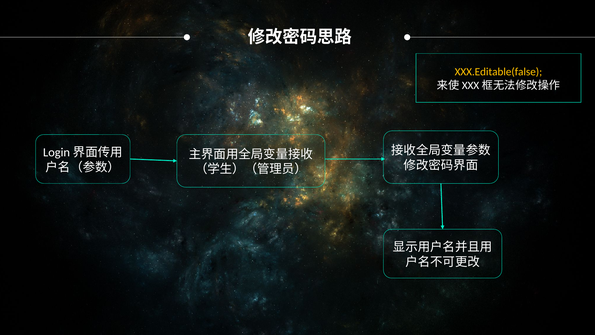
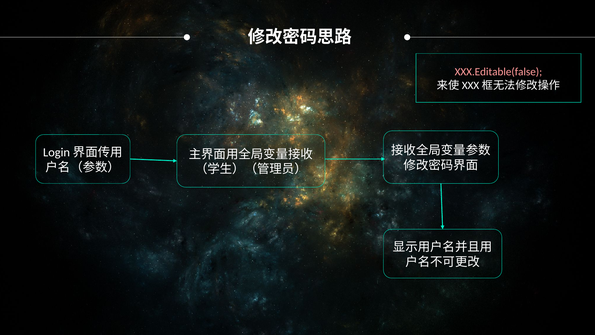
XXX.Editable(false colour: yellow -> pink
